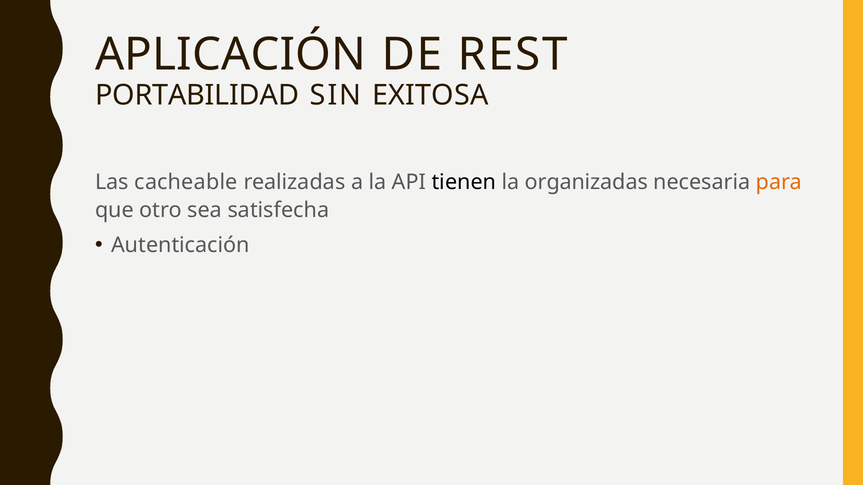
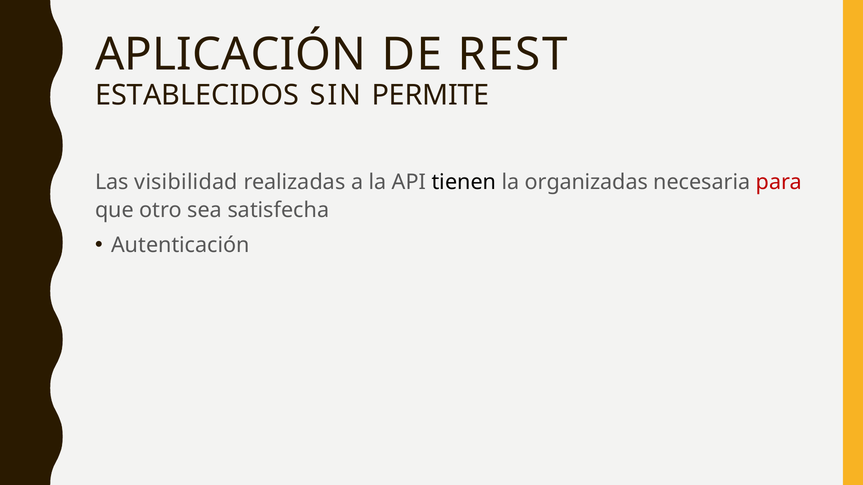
PORTABILIDAD: PORTABILIDAD -> ESTABLECIDOS
EXITOSA: EXITOSA -> PERMITE
cacheable: cacheable -> visibilidad
para colour: orange -> red
